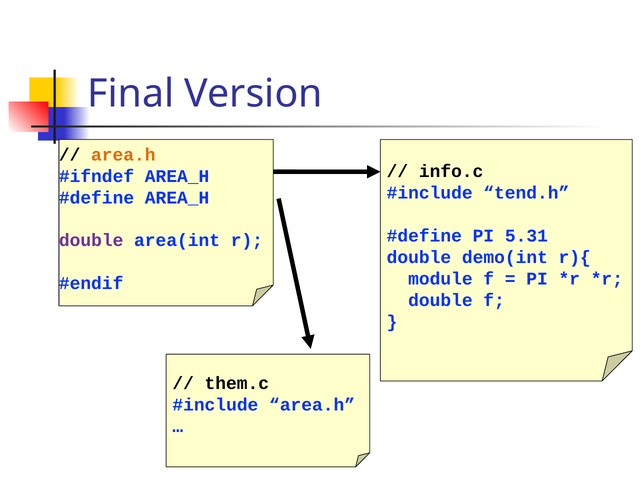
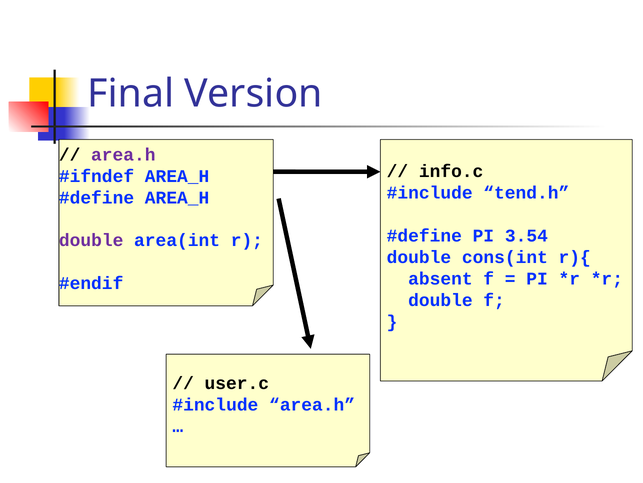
area.h at (123, 154) colour: orange -> purple
5.31: 5.31 -> 3.54
demo(int: demo(int -> cons(int
module: module -> absent
them.c: them.c -> user.c
